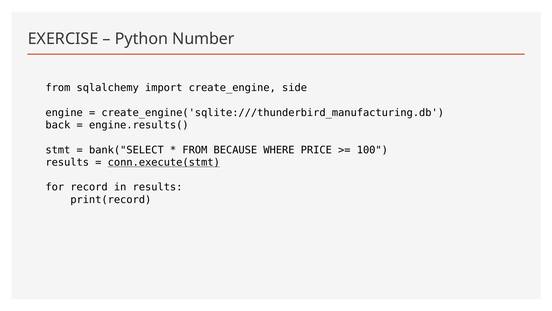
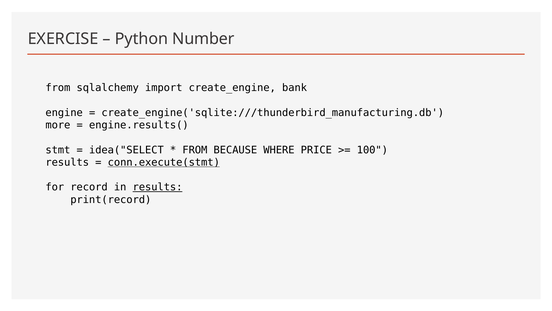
side: side -> bank
back: back -> more
bank("SELECT: bank("SELECT -> idea("SELECT
results at (158, 187) underline: none -> present
